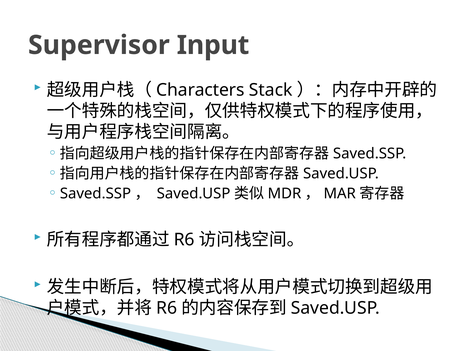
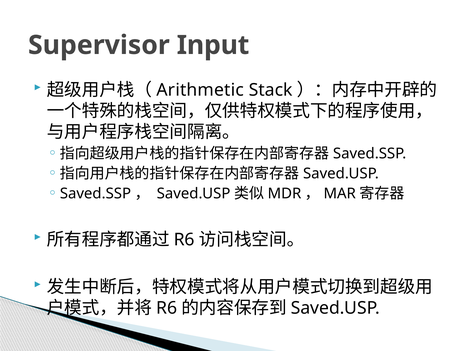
Characters: Characters -> Arithmetic
